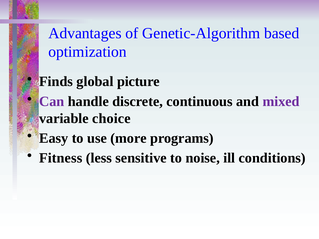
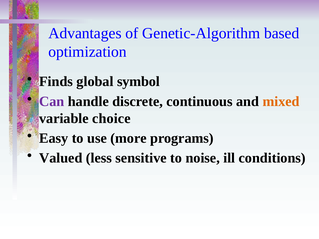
picture: picture -> symbol
mixed colour: purple -> orange
Fitness: Fitness -> Valued
